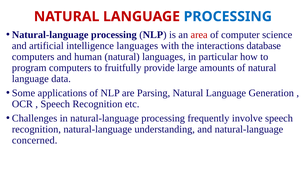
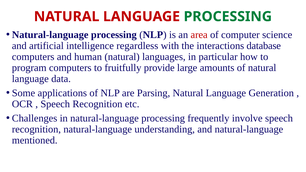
PROCESSING at (228, 17) colour: blue -> green
intelligence languages: languages -> regardless
concerned: concerned -> mentioned
